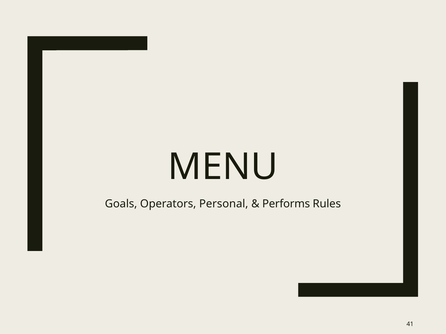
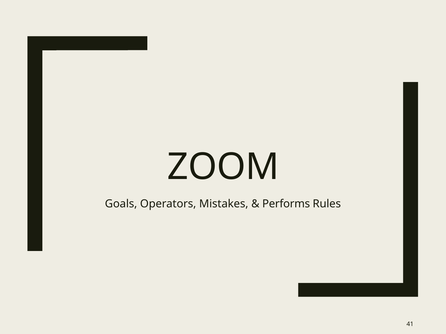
MENU: MENU -> ZOOM
Personal: Personal -> Mistakes
